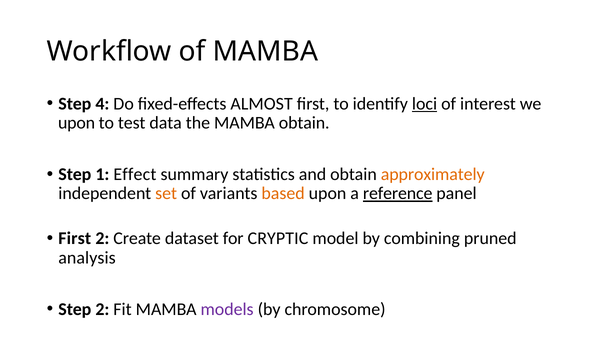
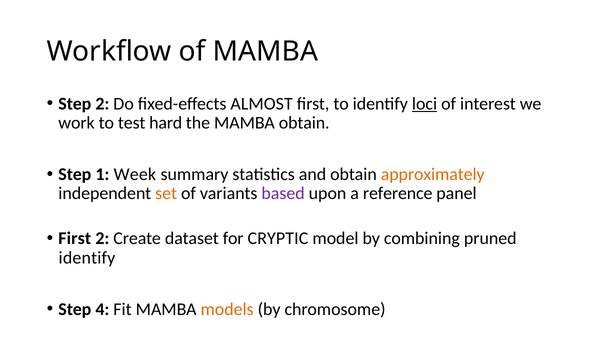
Step 4: 4 -> 2
upon at (77, 123): upon -> work
data: data -> hard
Effect: Effect -> Week
based colour: orange -> purple
reference underline: present -> none
analysis at (87, 258): analysis -> identify
Step 2: 2 -> 4
models colour: purple -> orange
